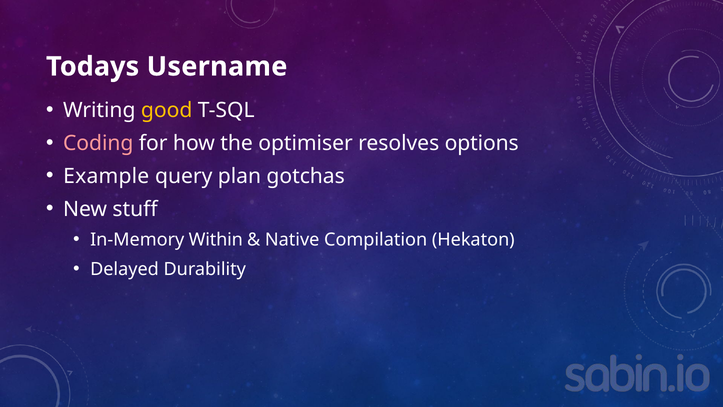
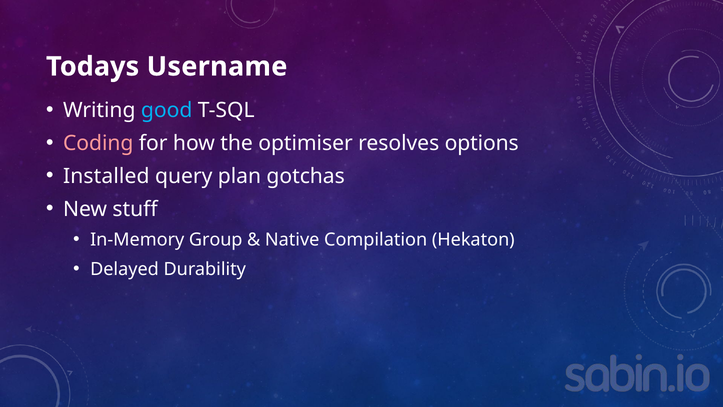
good colour: yellow -> light blue
Example: Example -> Installed
Within: Within -> Group
